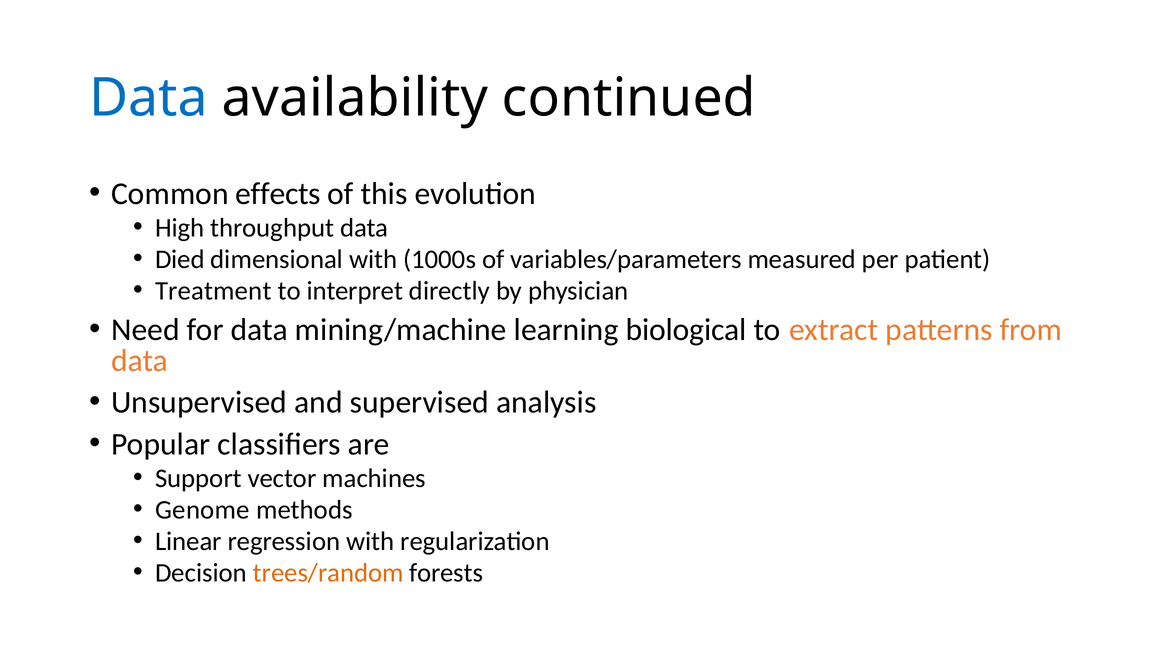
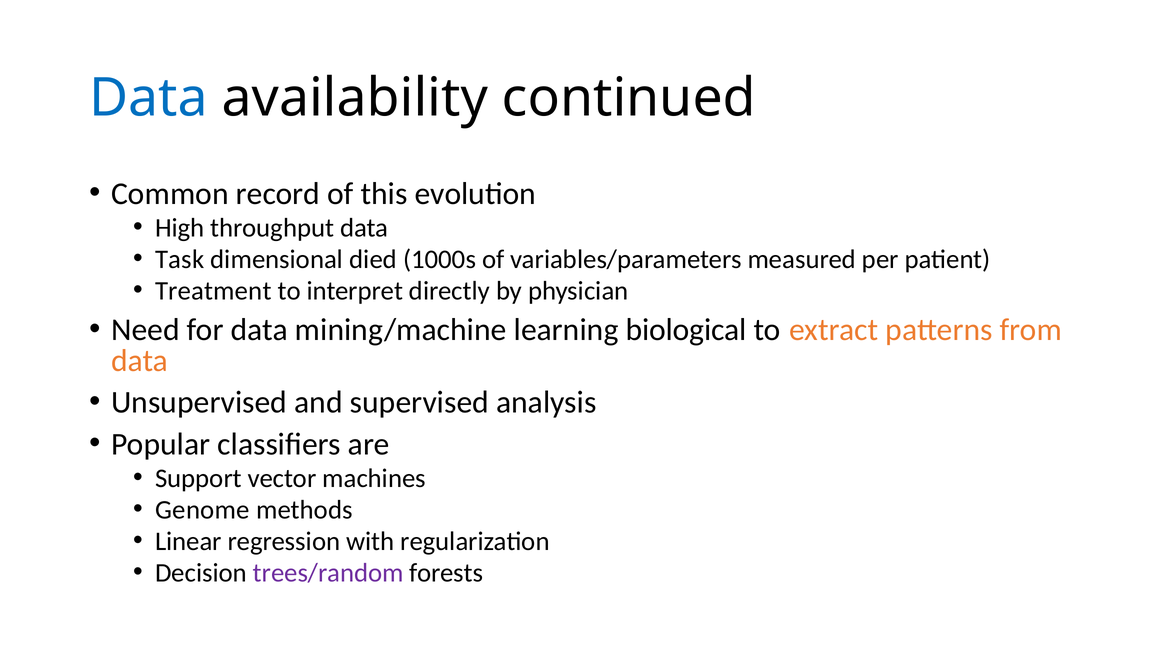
effects: effects -> record
Died: Died -> Task
dimensional with: with -> died
trees/random colour: orange -> purple
